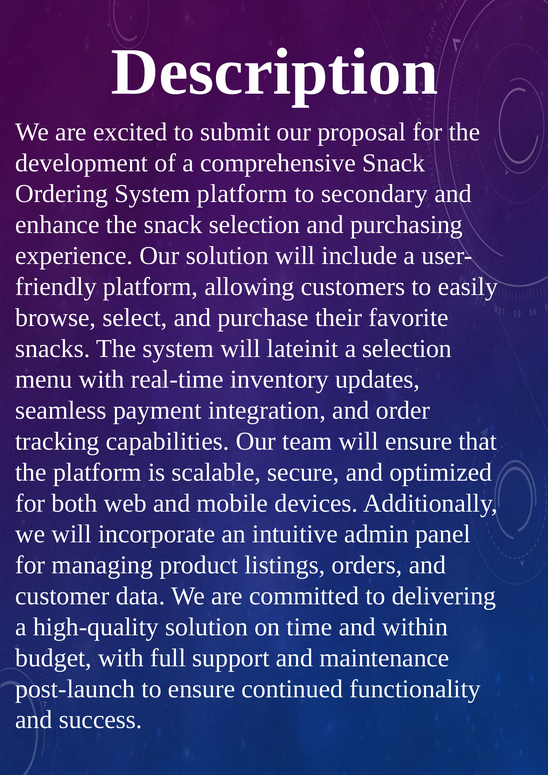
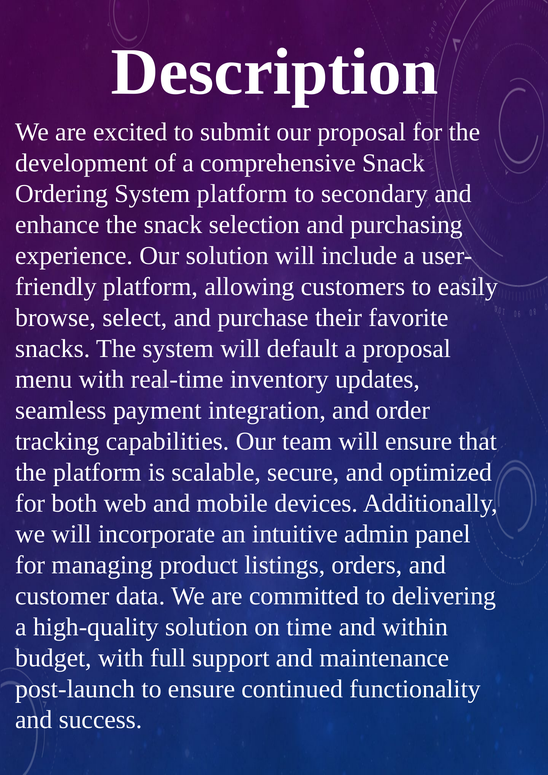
lateinit: lateinit -> default
a selection: selection -> proposal
